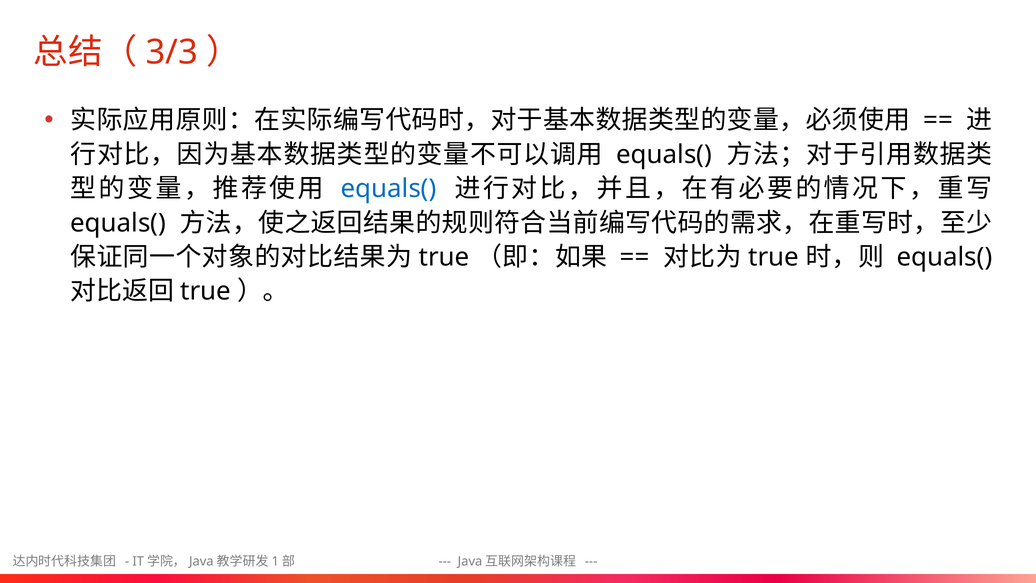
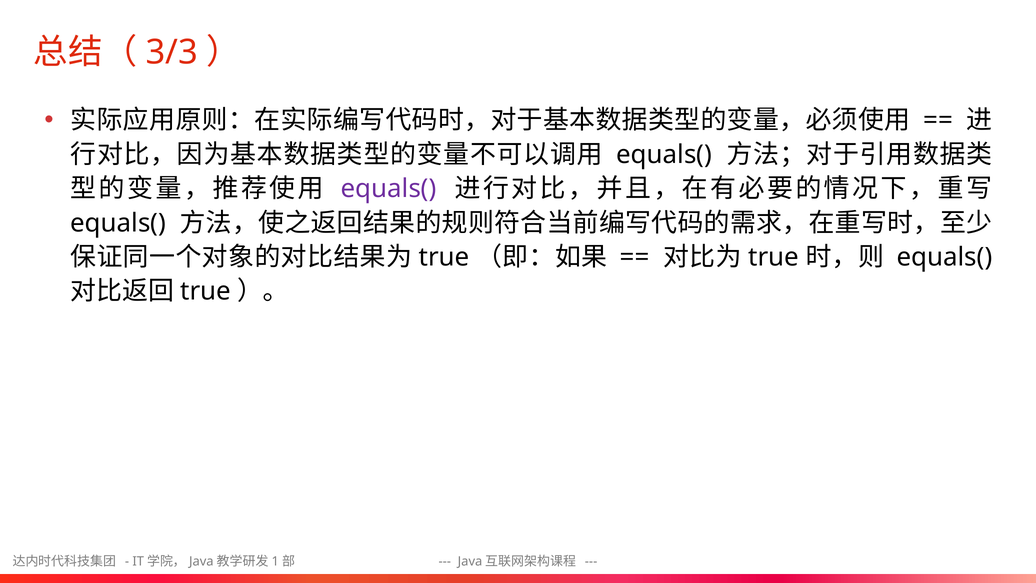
equals( at (389, 189) colour: blue -> purple
